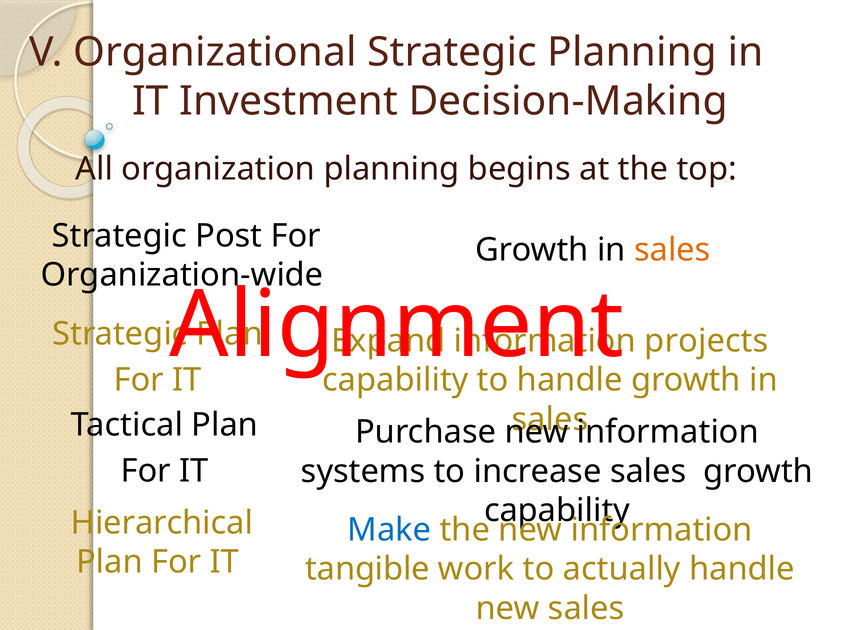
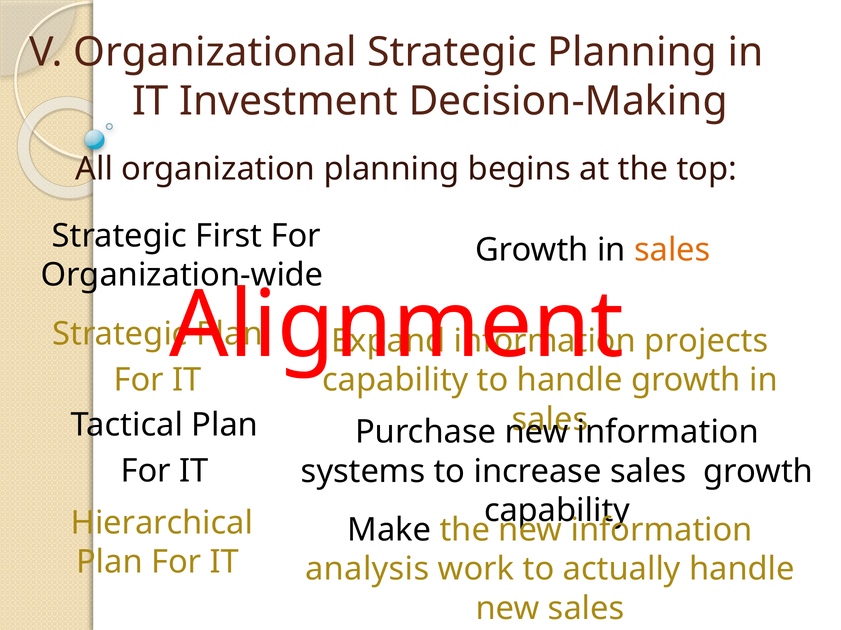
Post: Post -> First
Make colour: blue -> black
tangible: tangible -> analysis
